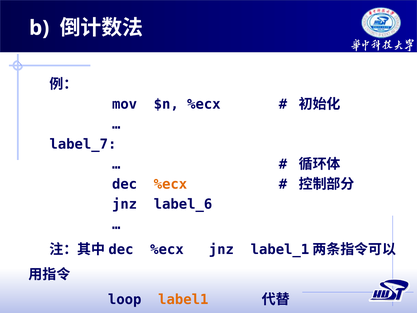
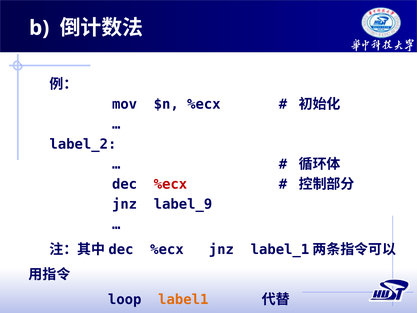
label_7: label_7 -> label_2
%ecx at (170, 184) colour: orange -> red
label_6: label_6 -> label_9
